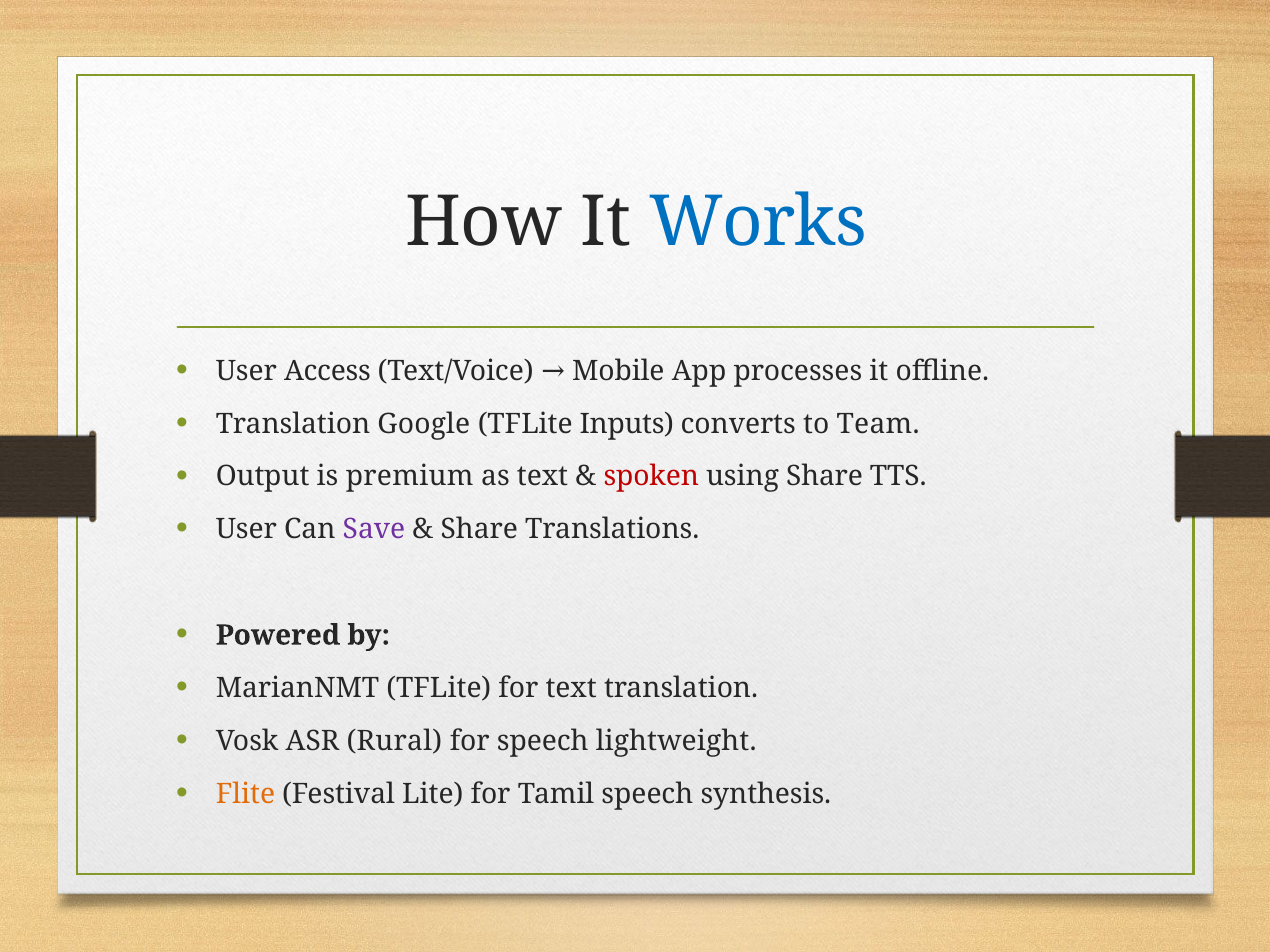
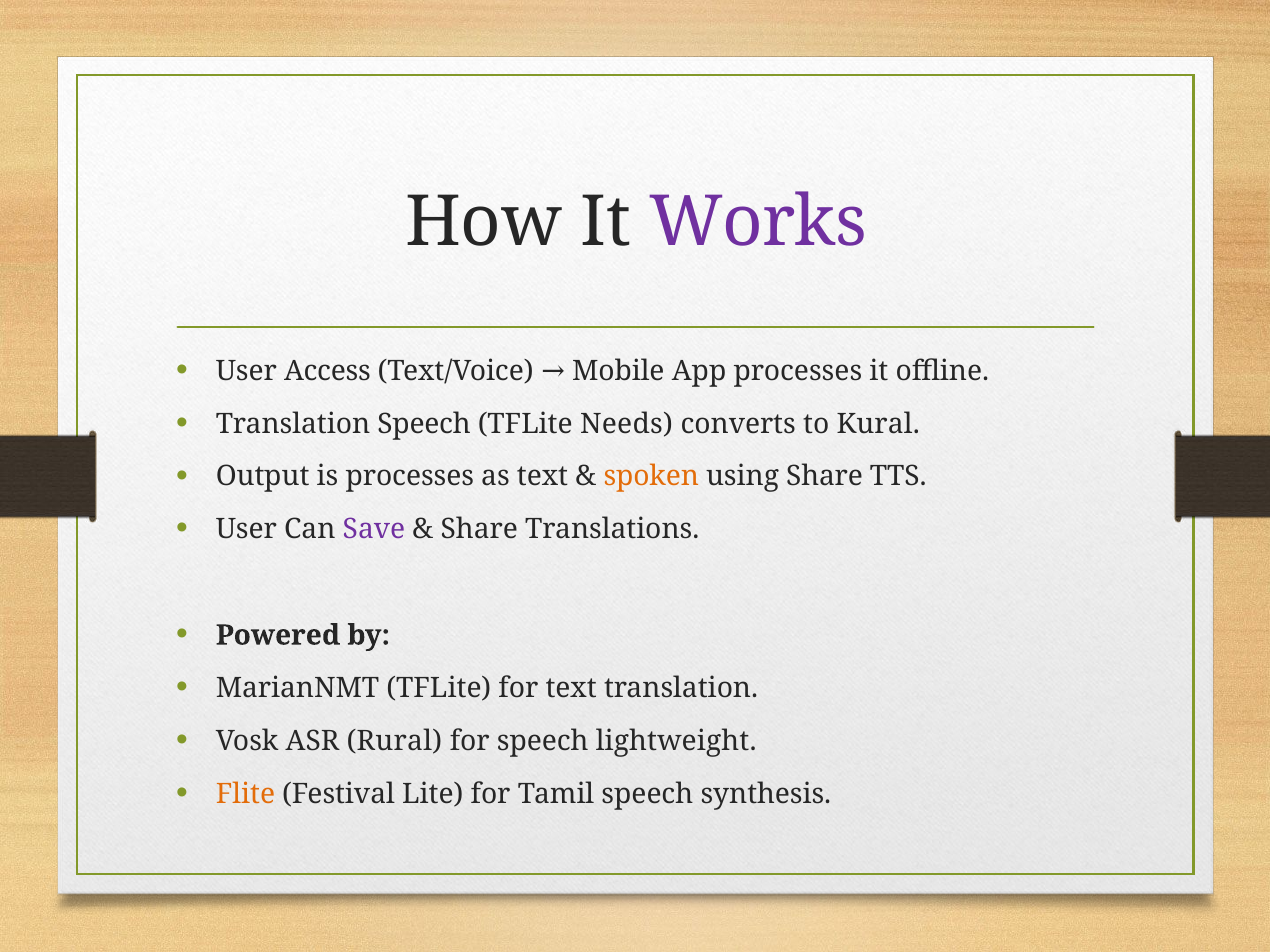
Works colour: blue -> purple
Translation Google: Google -> Speech
Inputs: Inputs -> Needs
Team: Team -> Kural
is premium: premium -> processes
spoken colour: red -> orange
